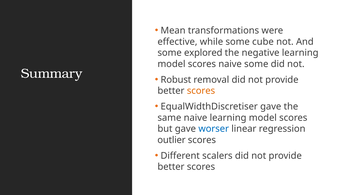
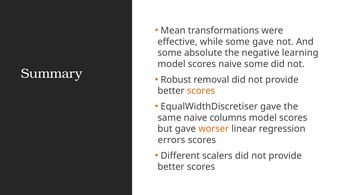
some cube: cube -> gave
explored: explored -> absolute
naive learning: learning -> columns
worser colour: blue -> orange
outlier: outlier -> errors
